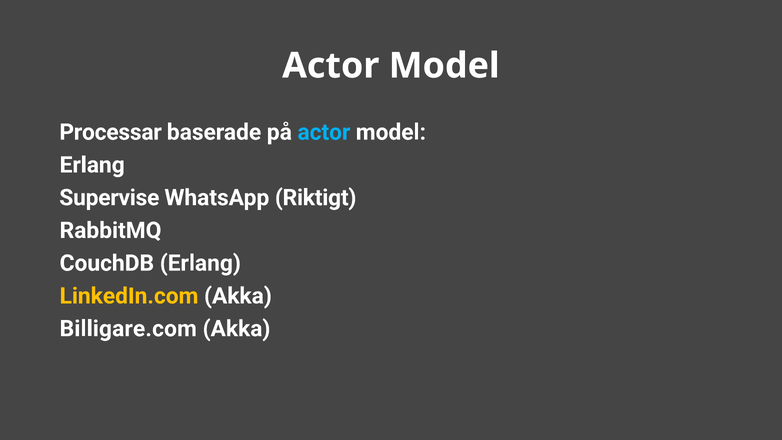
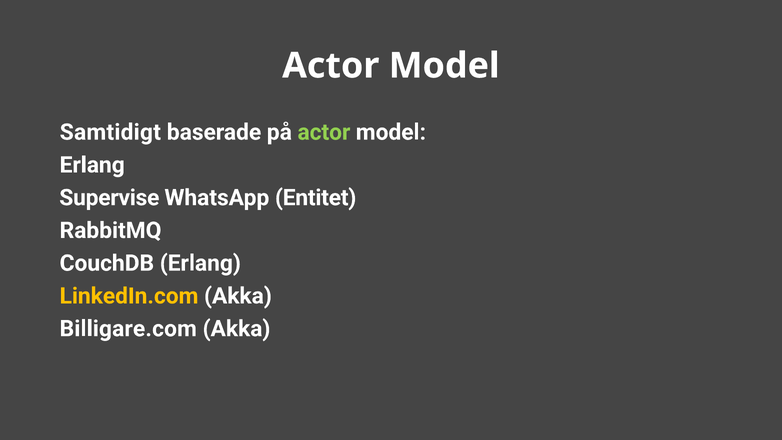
Processar: Processar -> Samtidigt
actor at (324, 132) colour: light blue -> light green
Riktigt: Riktigt -> Entitet
